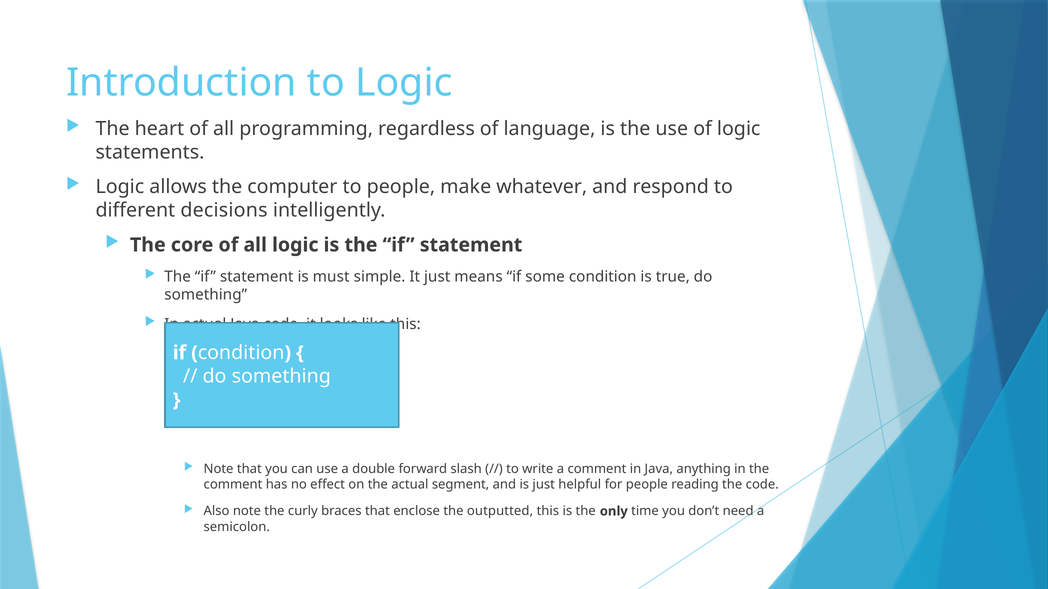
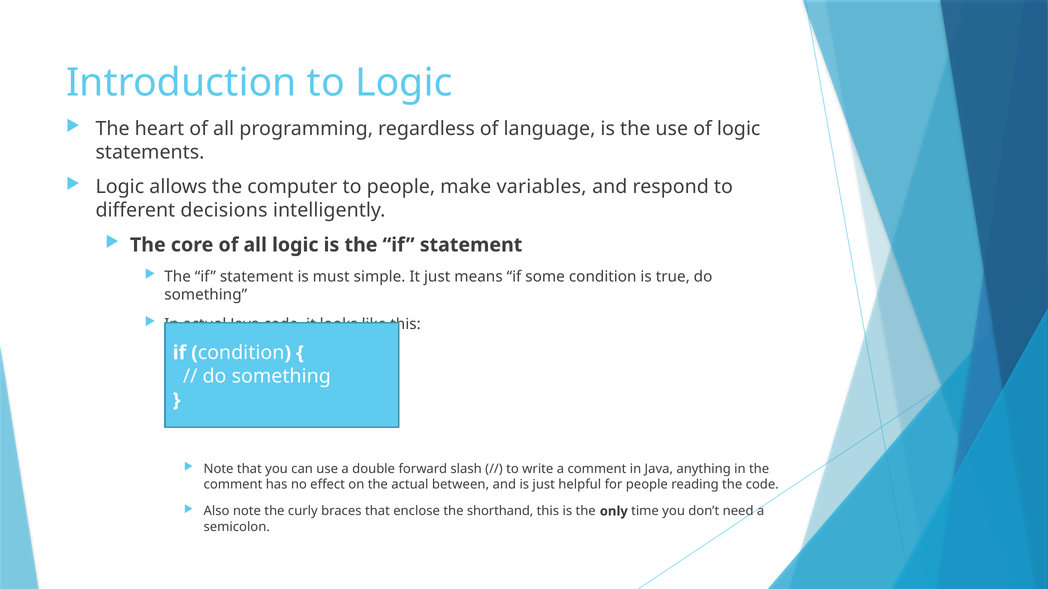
whatever: whatever -> variables
segment: segment -> between
outputted: outputted -> shorthand
